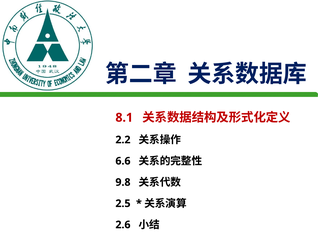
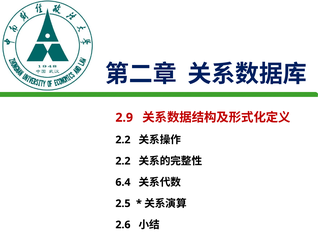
8.1: 8.1 -> 2.9
6.6 at (123, 161): 6.6 -> 2.2
9.8: 9.8 -> 6.4
